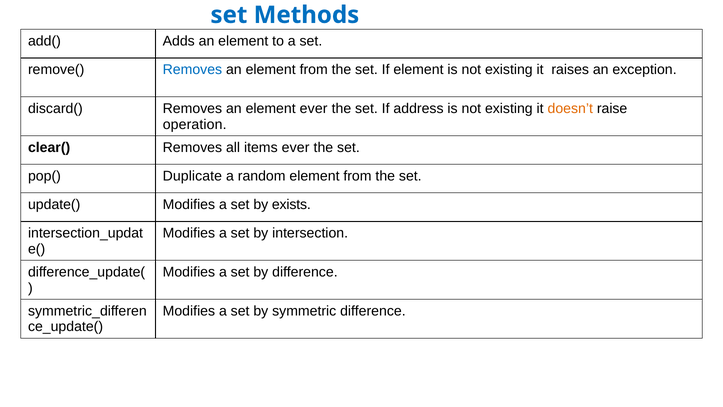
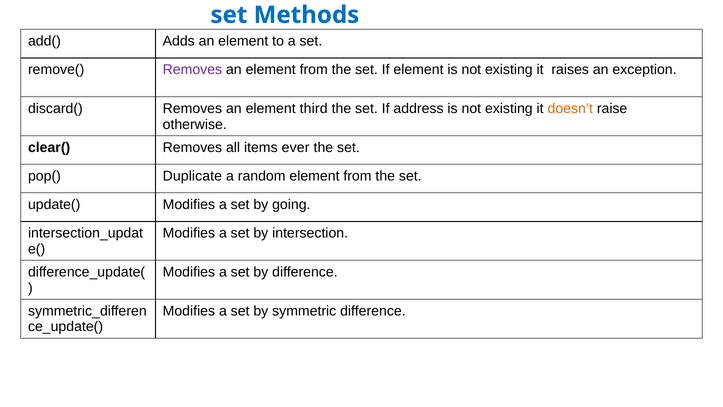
Removes at (192, 70) colour: blue -> purple
element ever: ever -> third
operation: operation -> otherwise
exists: exists -> going
